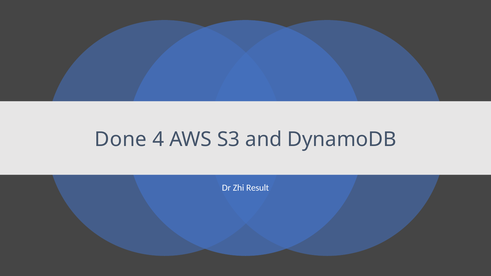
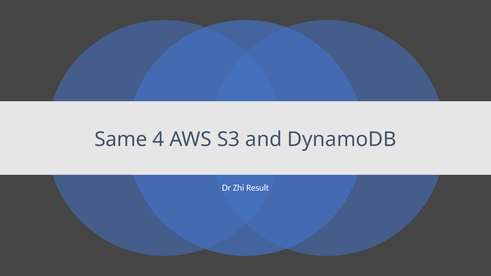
Done: Done -> Same
